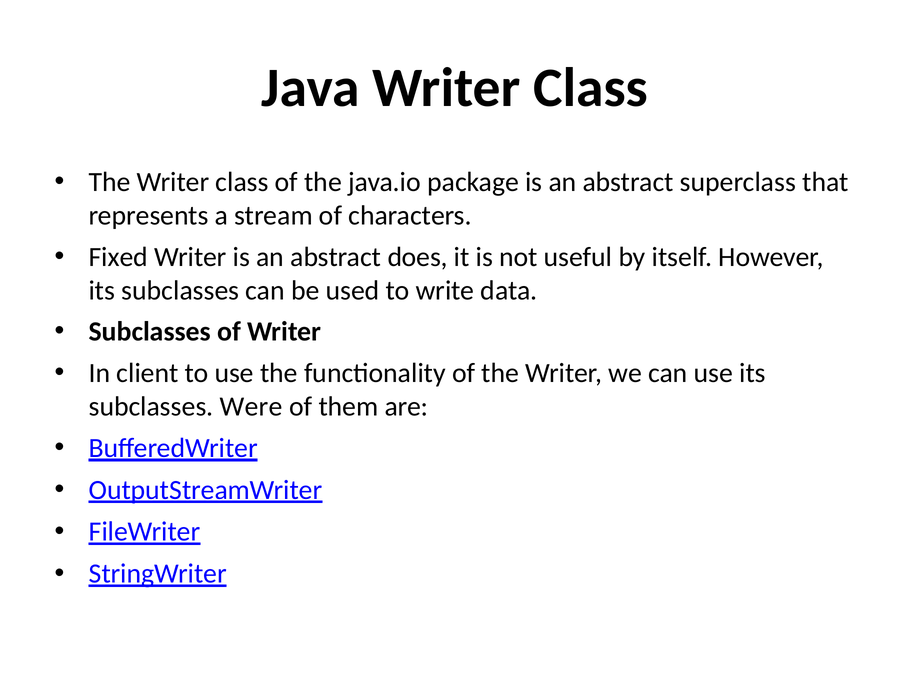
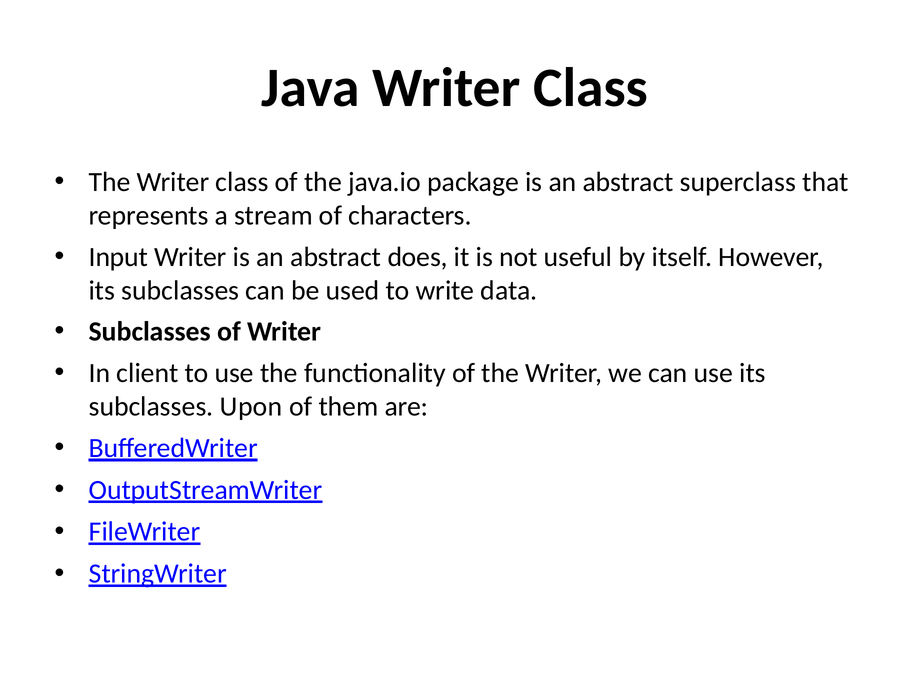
Fixed: Fixed -> Input
Were: Were -> Upon
